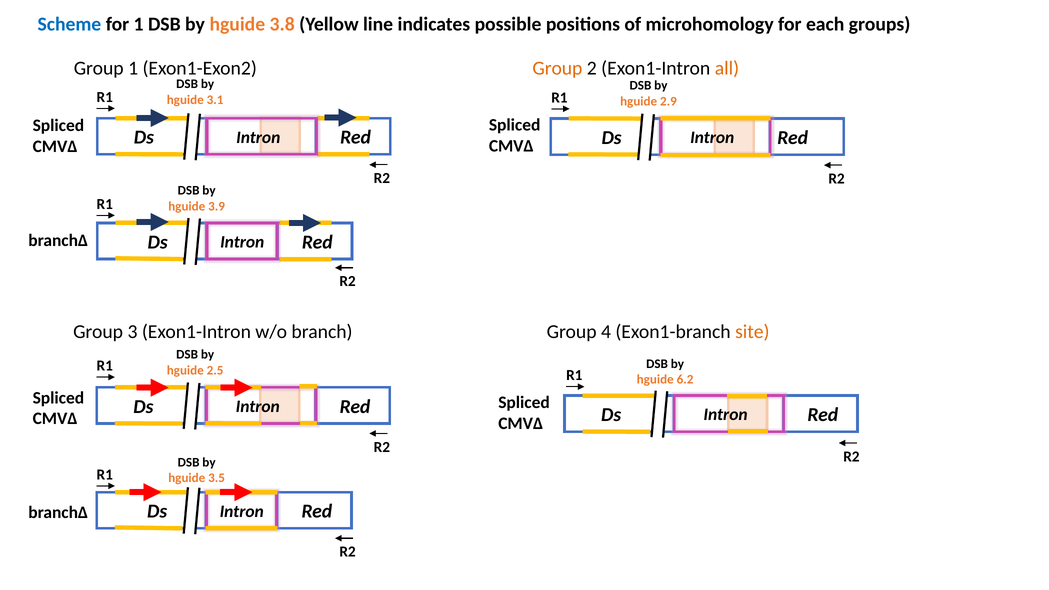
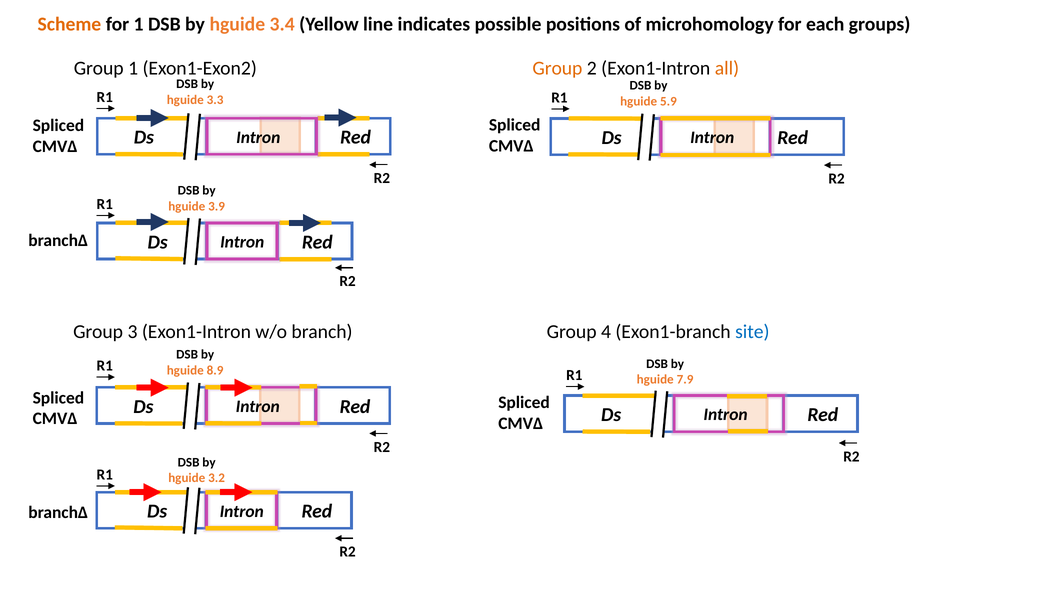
Scheme colour: blue -> orange
3.8: 3.8 -> 3.4
3.1: 3.1 -> 3.3
2.9: 2.9 -> 5.9
site colour: orange -> blue
2.5: 2.5 -> 8.9
6.2: 6.2 -> 7.9
3.5: 3.5 -> 3.2
